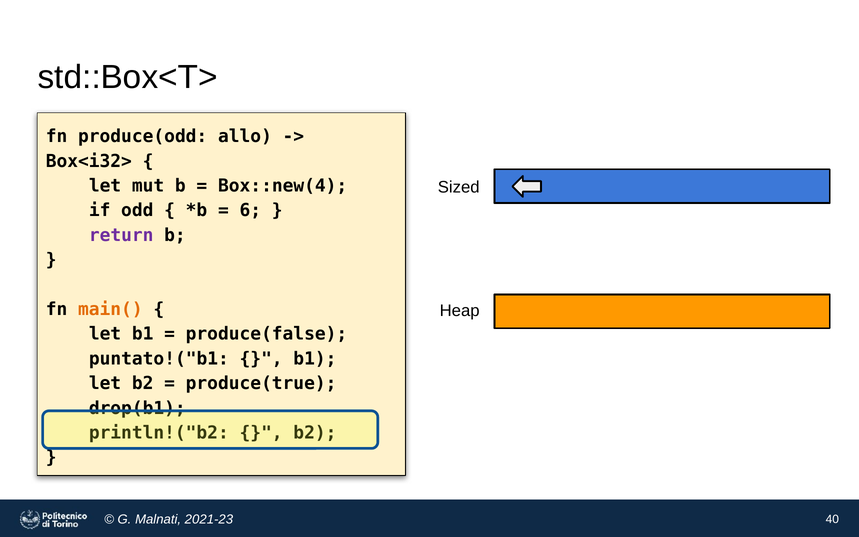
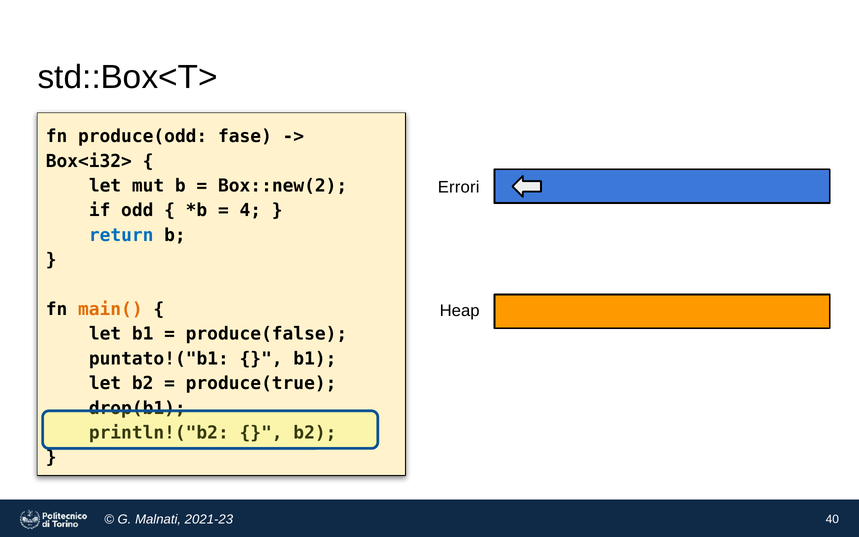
allo: allo -> fase
Box::new(4: Box::new(4 -> Box::new(2
Sized: Sized -> Errori
6: 6 -> 4
return colour: purple -> blue
